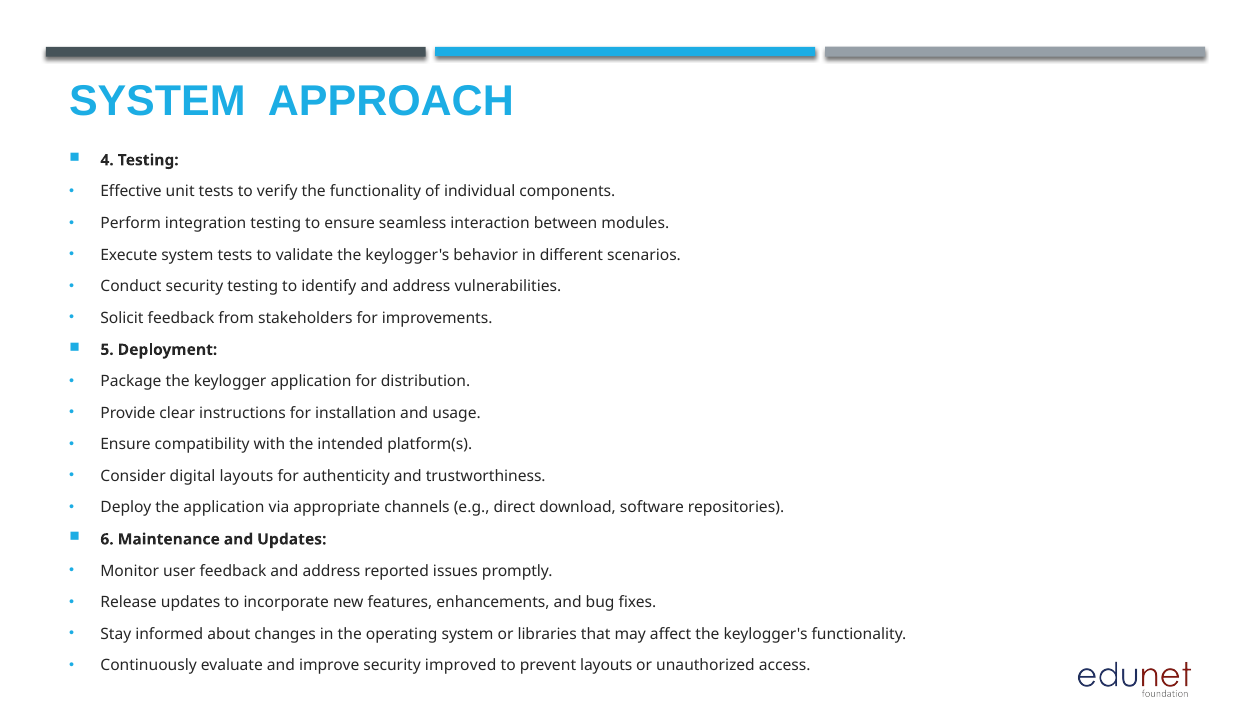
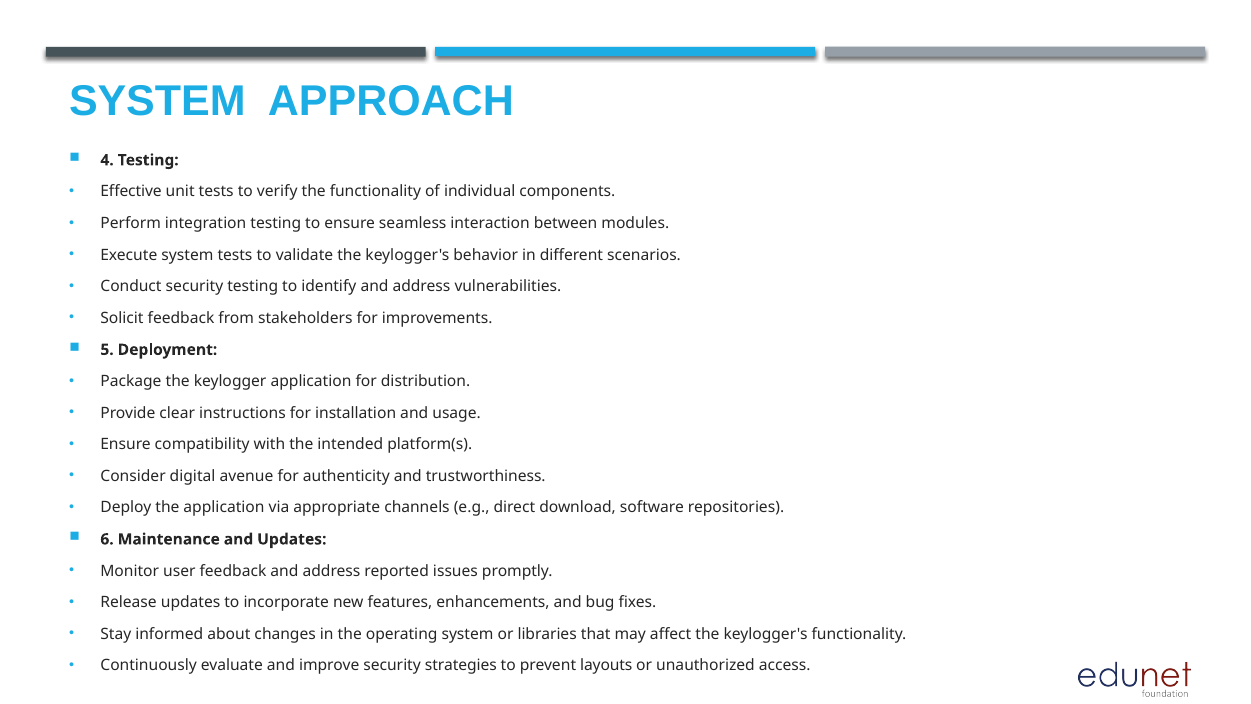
digital layouts: layouts -> avenue
improved: improved -> strategies
